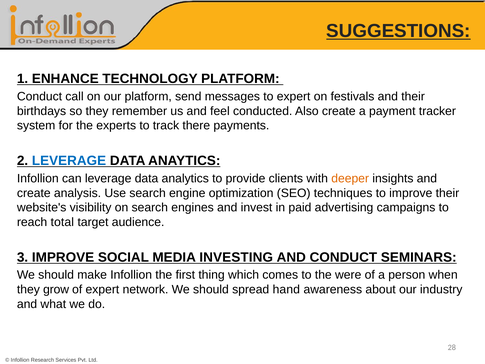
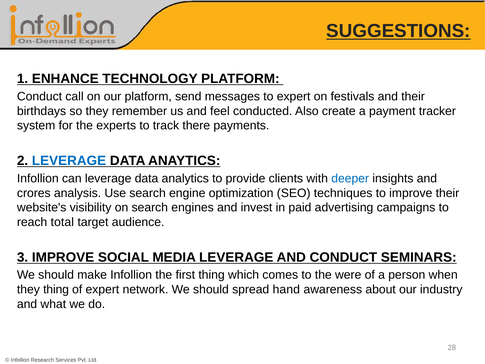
deeper colour: orange -> blue
create at (34, 193): create -> crores
MEDIA INVESTING: INVESTING -> LEVERAGE
they grow: grow -> thing
